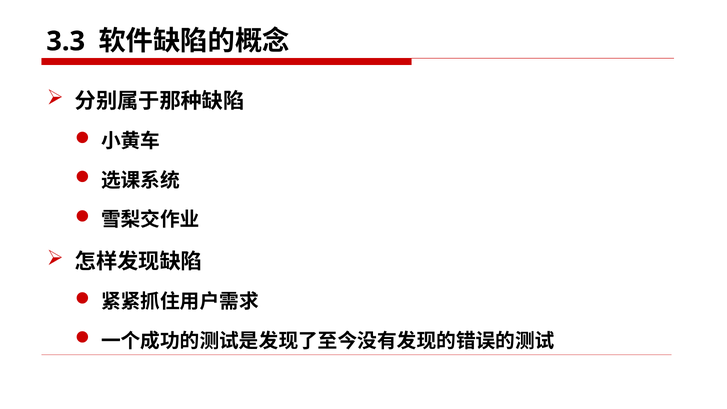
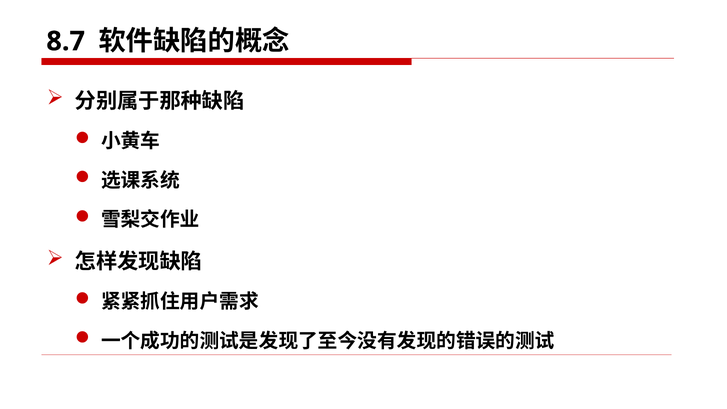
3.3: 3.3 -> 8.7
